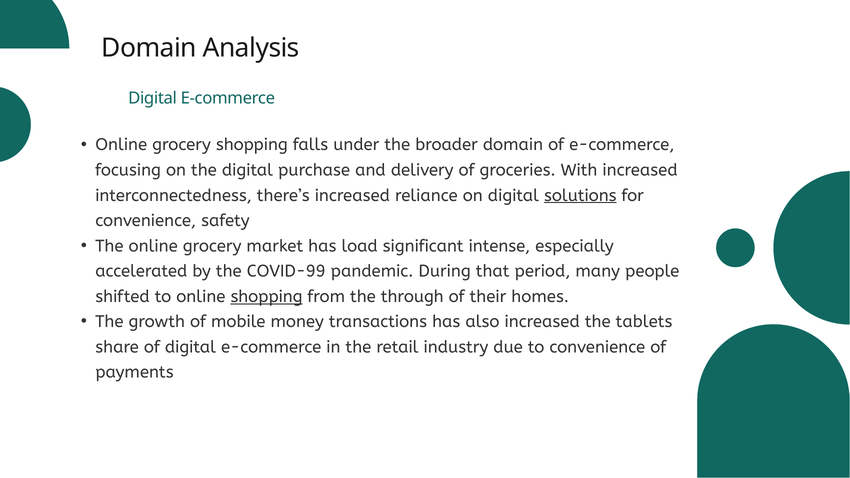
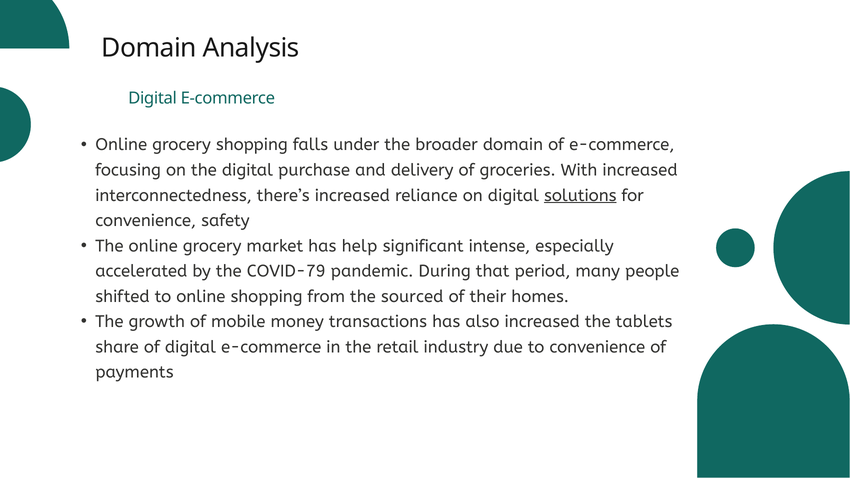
load: load -> help
COVID-99: COVID-99 -> COVID-79
shopping at (267, 297) underline: present -> none
through: through -> sourced
